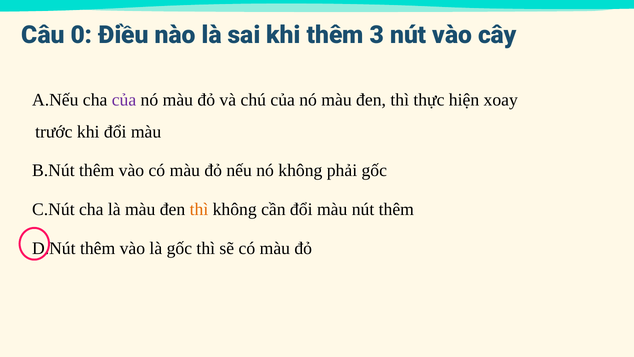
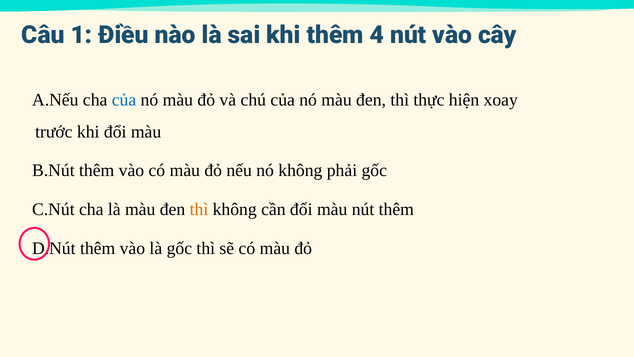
0: 0 -> 1
3: 3 -> 4
của at (124, 100) colour: purple -> blue
